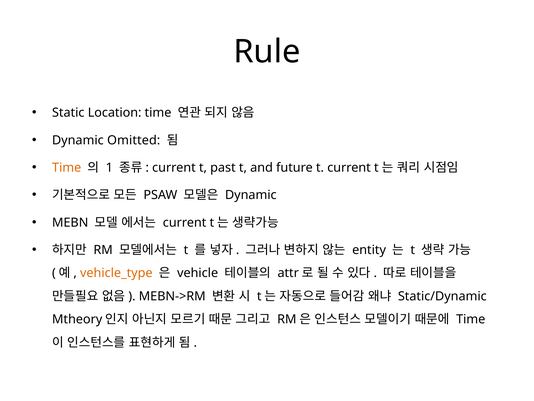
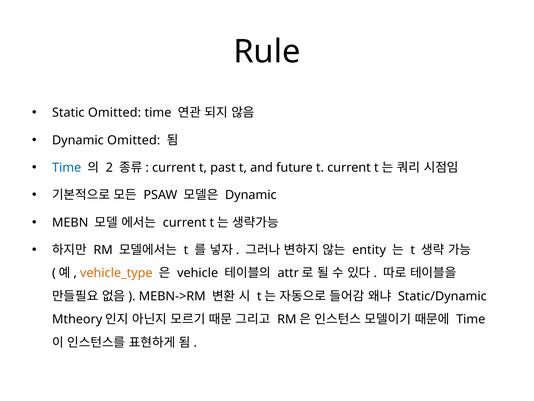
Static Location: Location -> Omitted
Time at (67, 167) colour: orange -> blue
1: 1 -> 2
